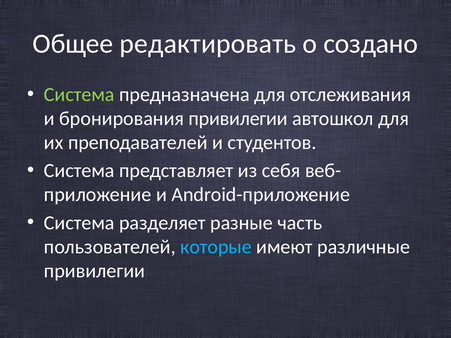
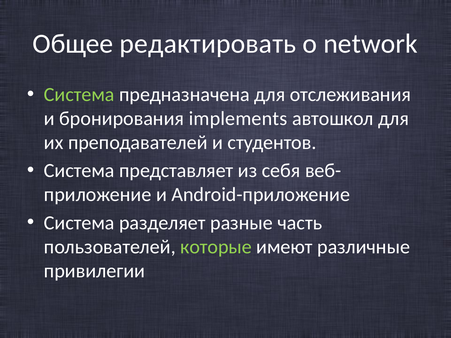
создано: создано -> network
бронирования привилегии: привилегии -> implements
которые colour: light blue -> light green
